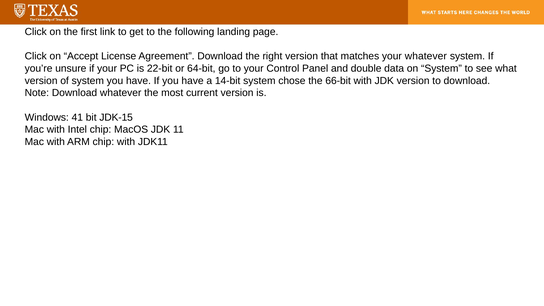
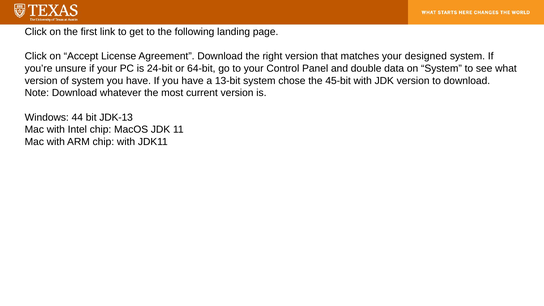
your whatever: whatever -> designed
22-bit: 22-bit -> 24-bit
14-bit: 14-bit -> 13-bit
66-bit: 66-bit -> 45-bit
41: 41 -> 44
JDK-15: JDK-15 -> JDK-13
